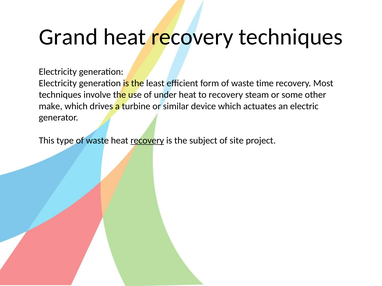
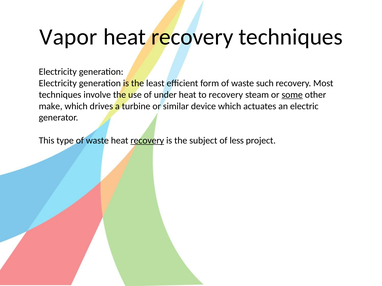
Grand: Grand -> Vapor
time: time -> such
some underline: none -> present
site: site -> less
